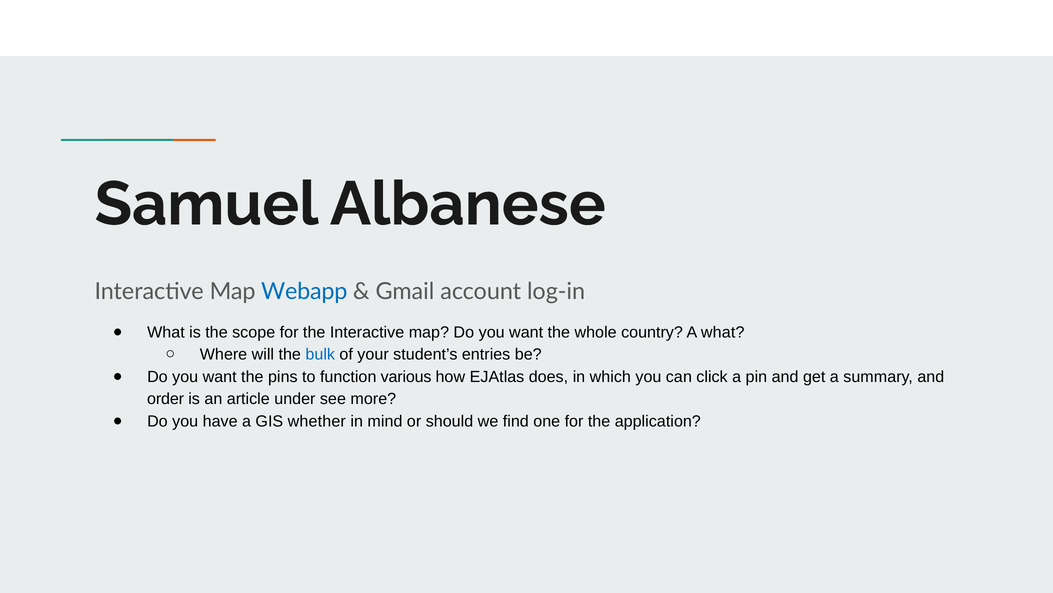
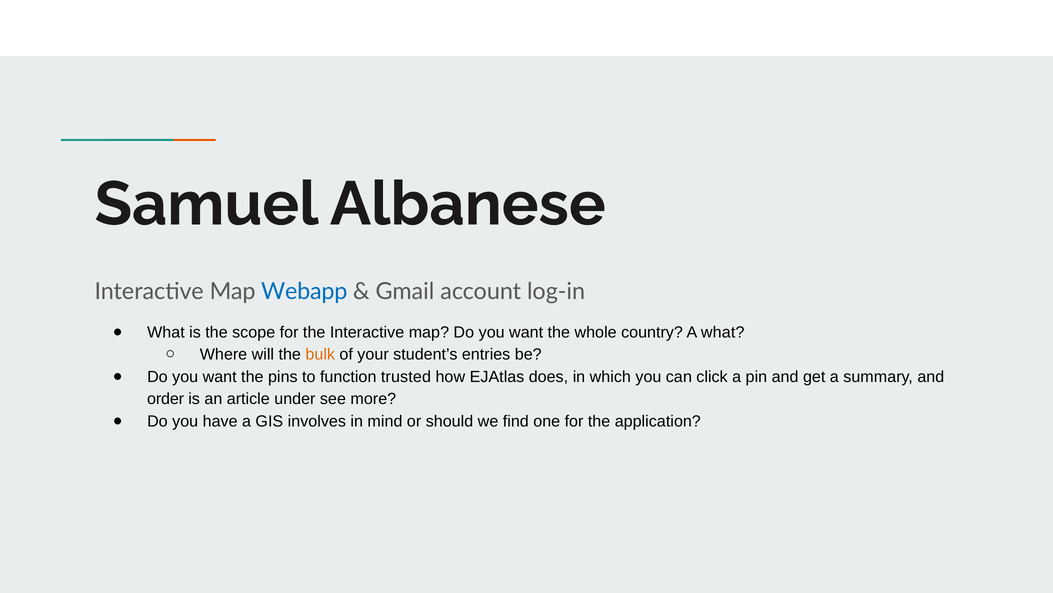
bulk colour: blue -> orange
various: various -> trusted
whether: whether -> involves
